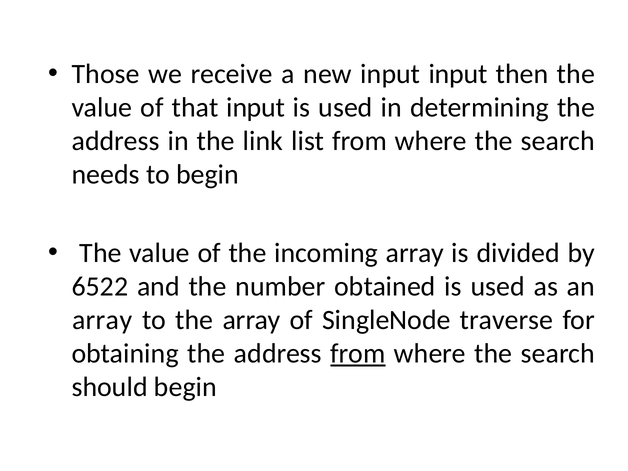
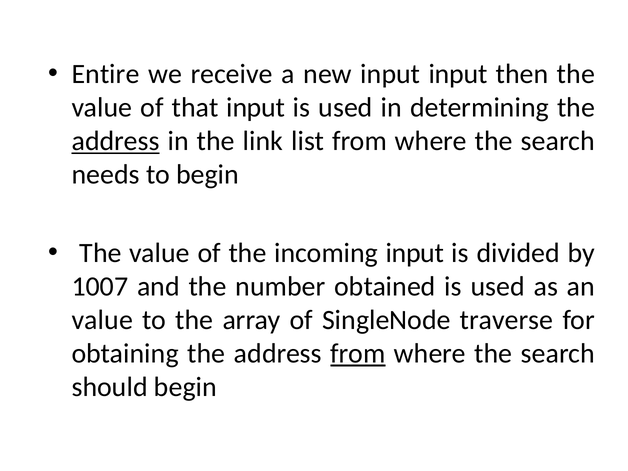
Those: Those -> Entire
address at (116, 141) underline: none -> present
incoming array: array -> input
6522: 6522 -> 1007
array at (102, 320): array -> value
